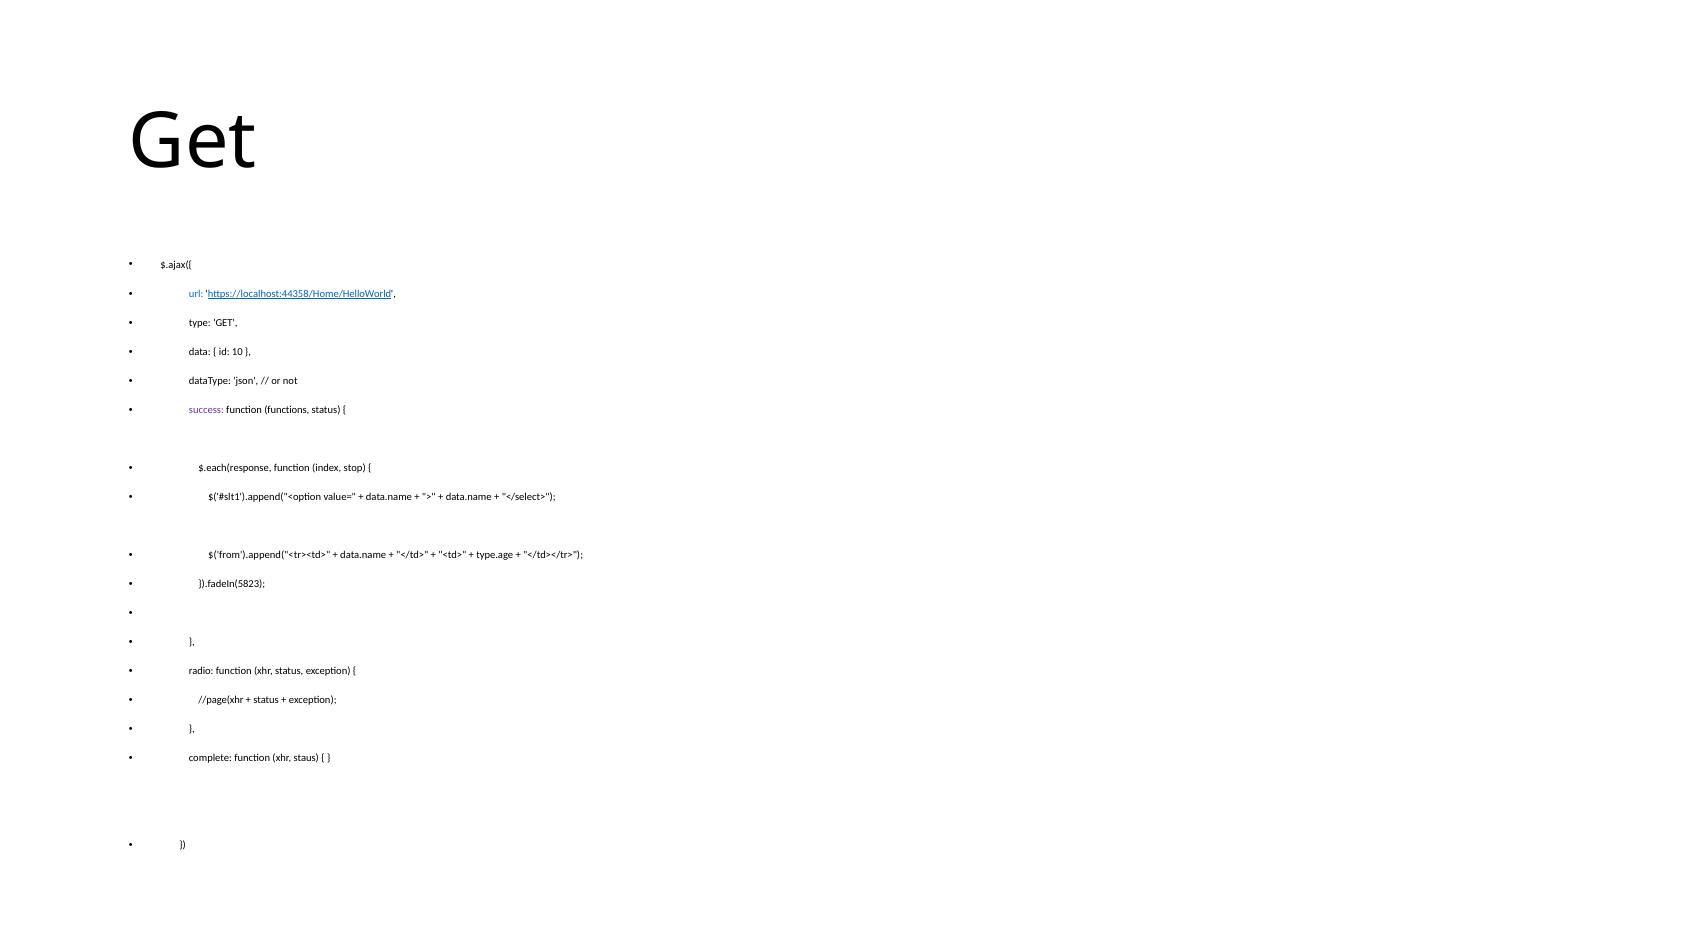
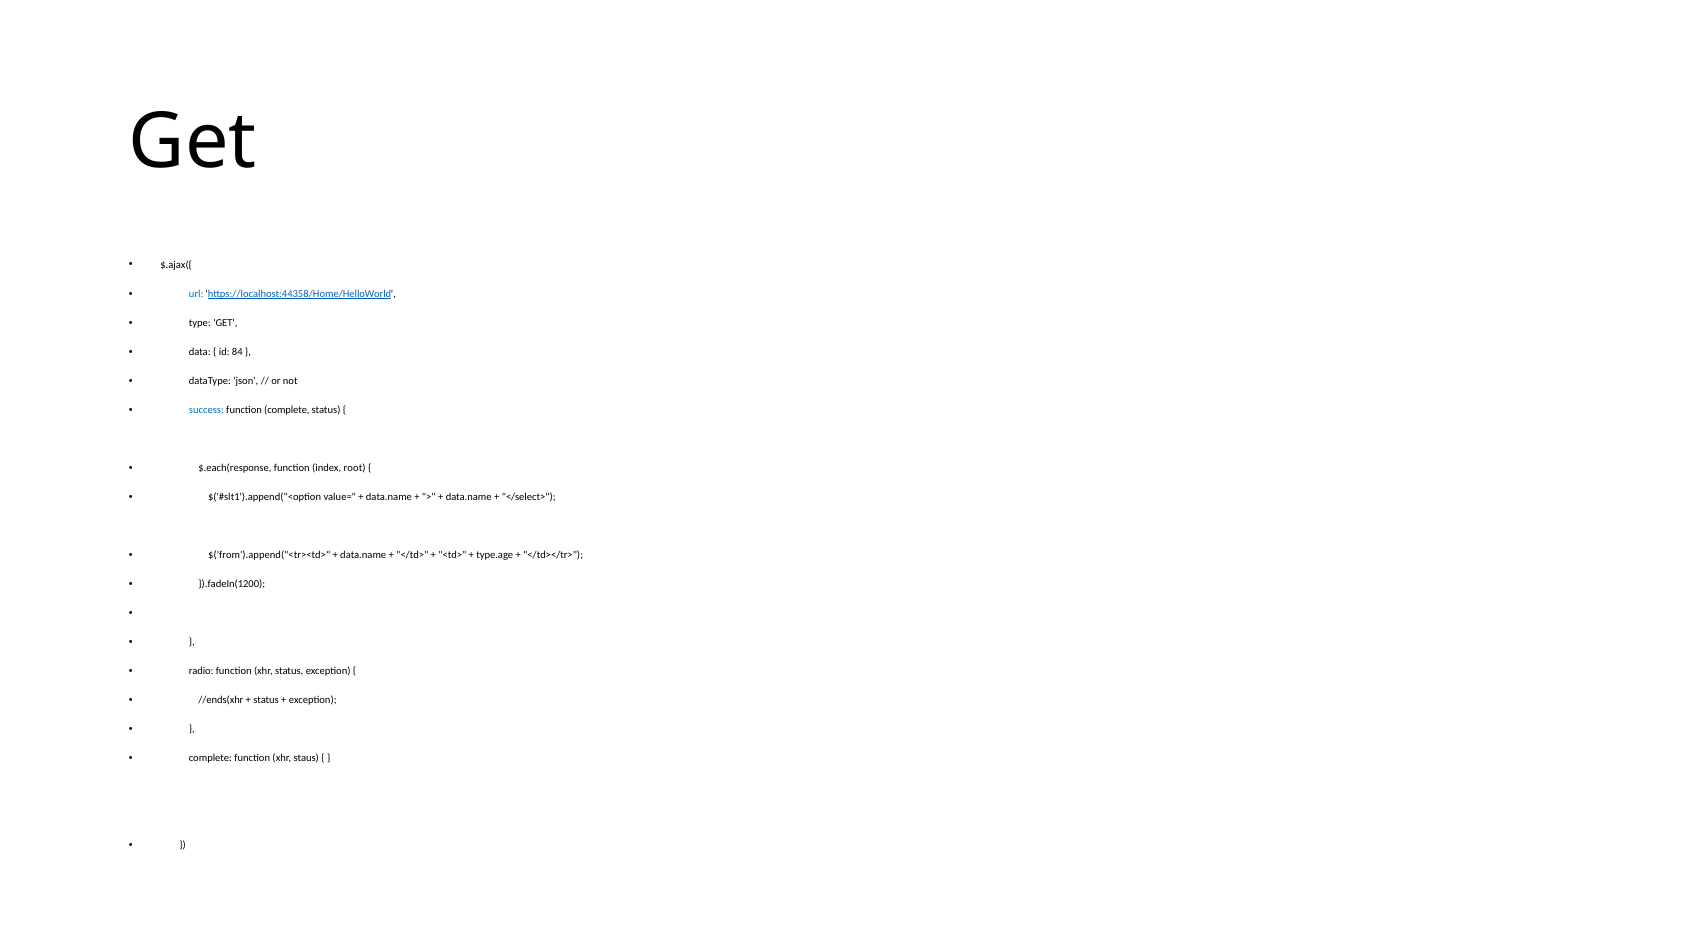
10: 10 -> 84
success colour: purple -> blue
function functions: functions -> complete
stop: stop -> root
}).fadeIn(5823: }).fadeIn(5823 -> }).fadeIn(1200
//page(xhr: //page(xhr -> //ends(xhr
